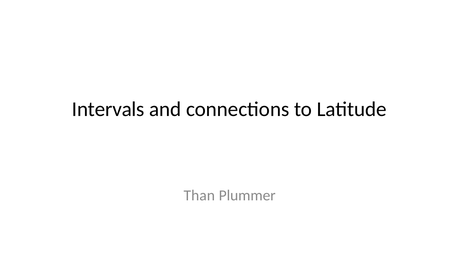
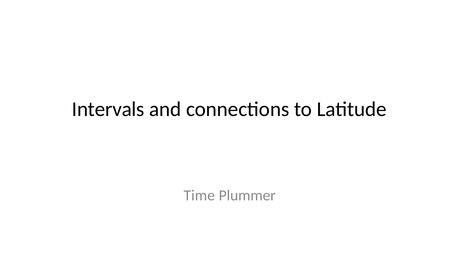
Than: Than -> Time
